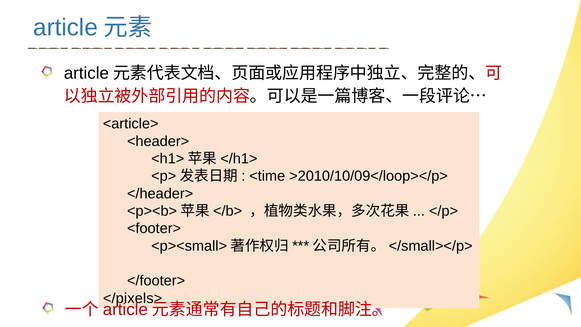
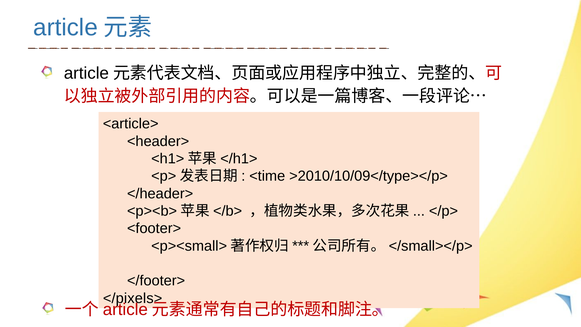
>2010/10/09</loop></p>: >2010/10/09</loop></p> -> >2010/10/09</type></p>
